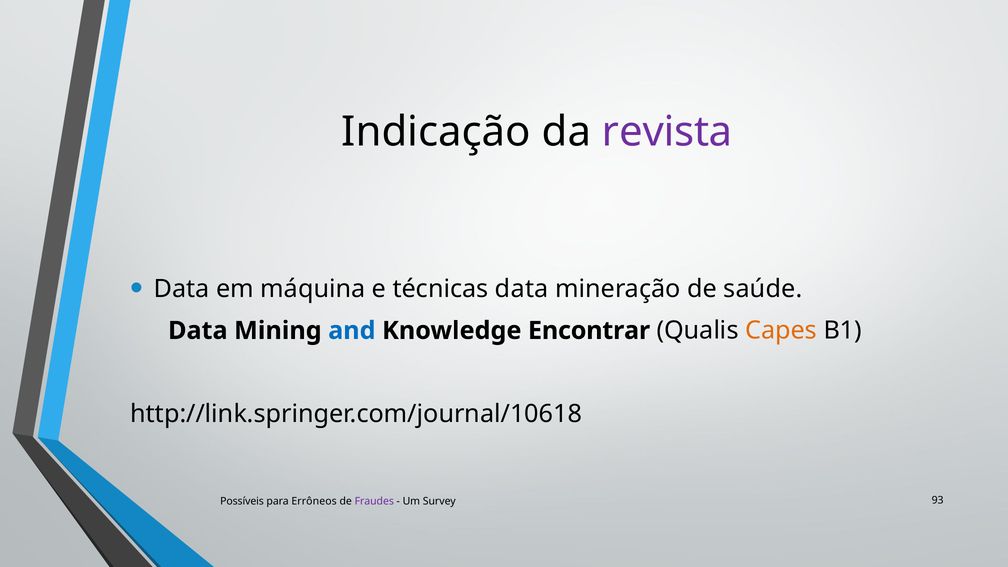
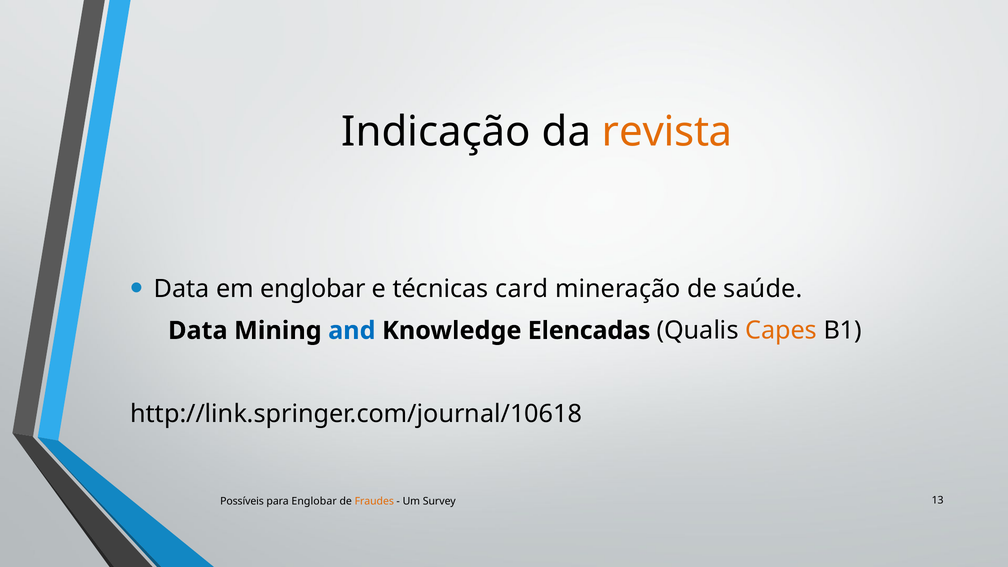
revista colour: purple -> orange
em máquina: máquina -> englobar
técnicas data: data -> card
Encontrar: Encontrar -> Elencadas
para Errôneos: Errôneos -> Englobar
Fraudes colour: purple -> orange
93: 93 -> 13
